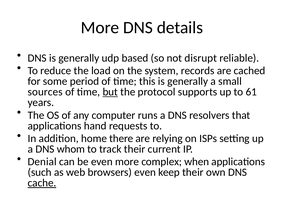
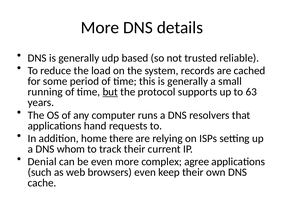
disrupt: disrupt -> trusted
sources: sources -> running
61: 61 -> 63
when: when -> agree
cache underline: present -> none
